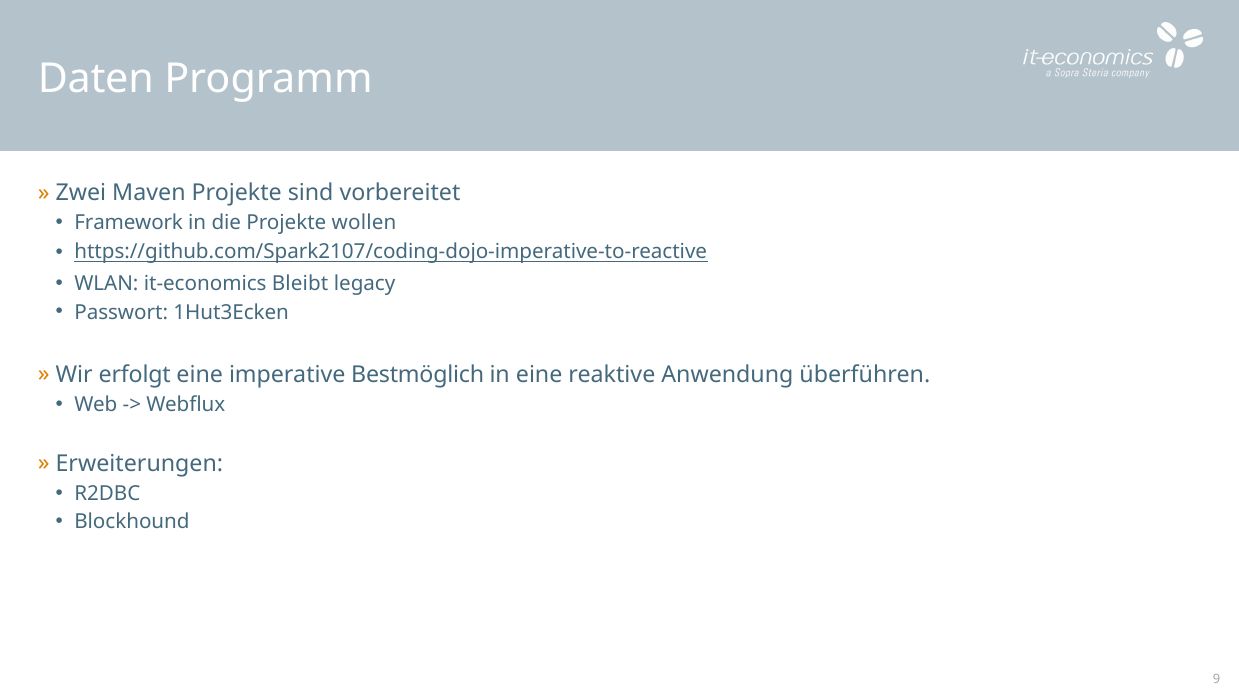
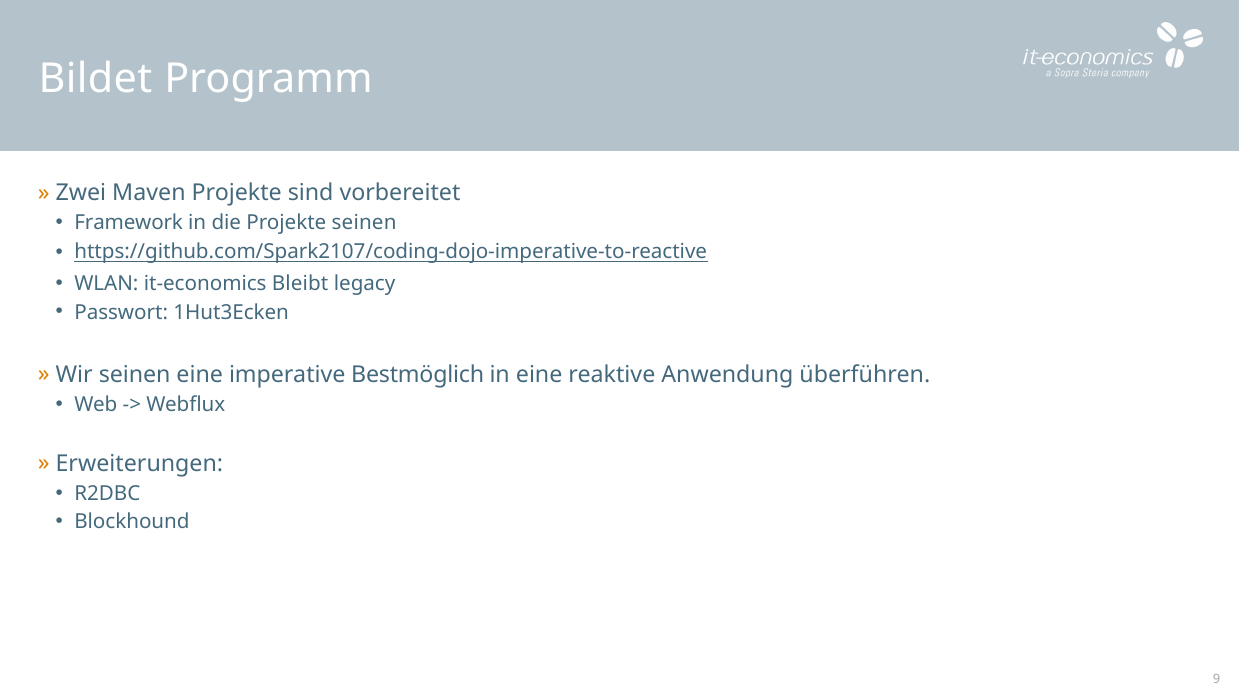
Daten: Daten -> Bildet
Projekte wollen: wollen -> seinen
Wir erfolgt: erfolgt -> seinen
